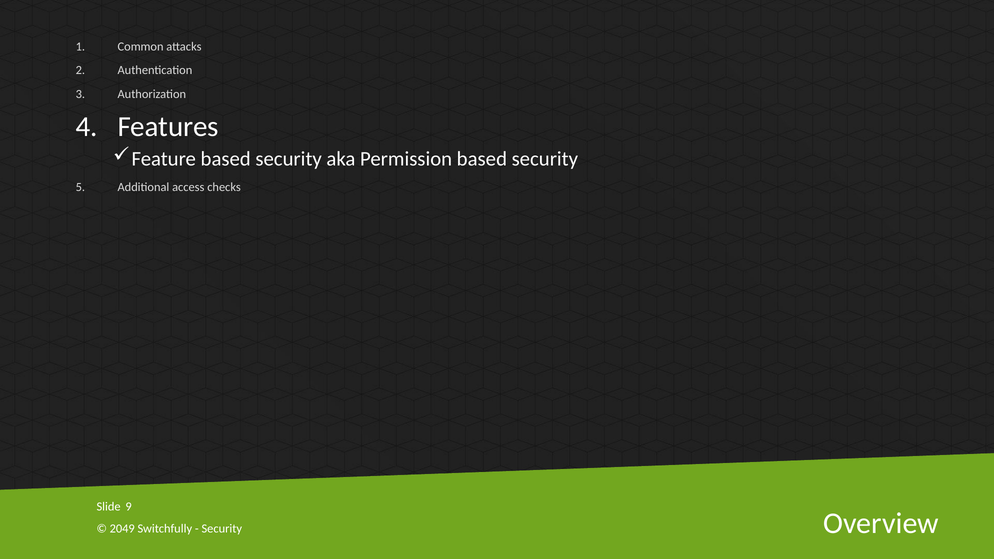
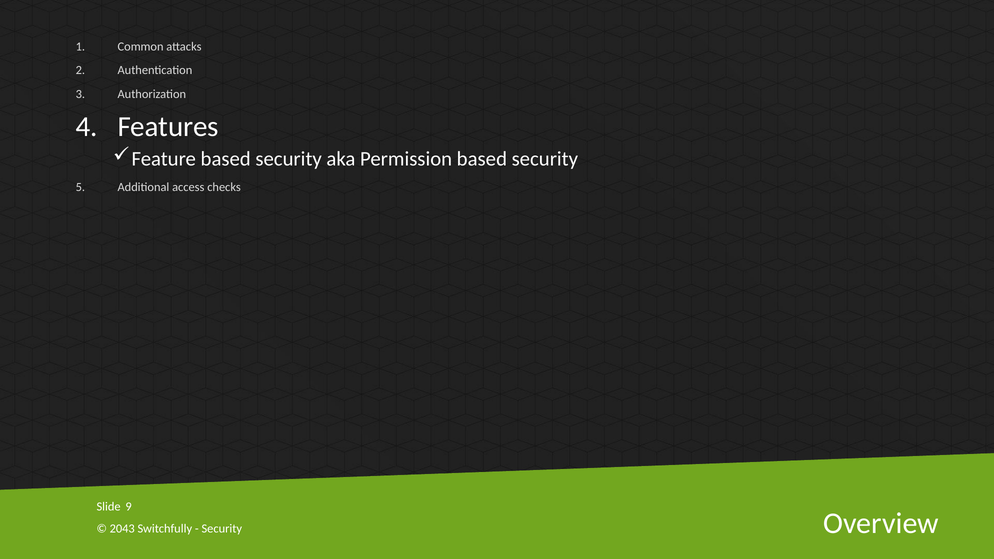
2049: 2049 -> 2043
